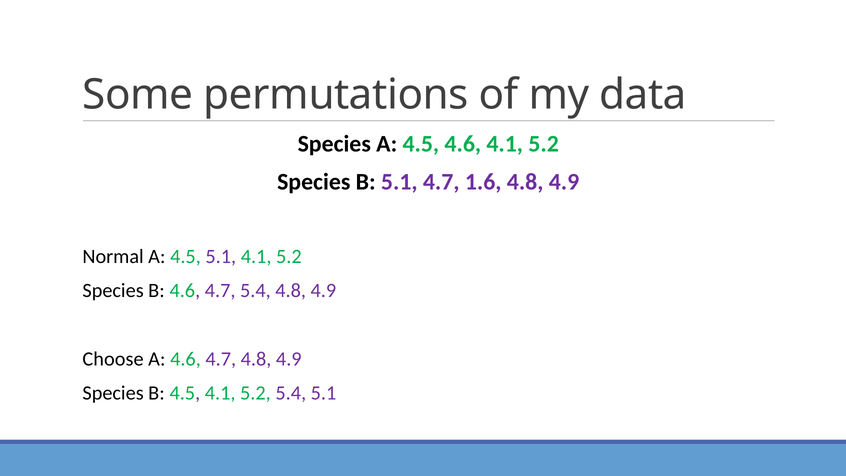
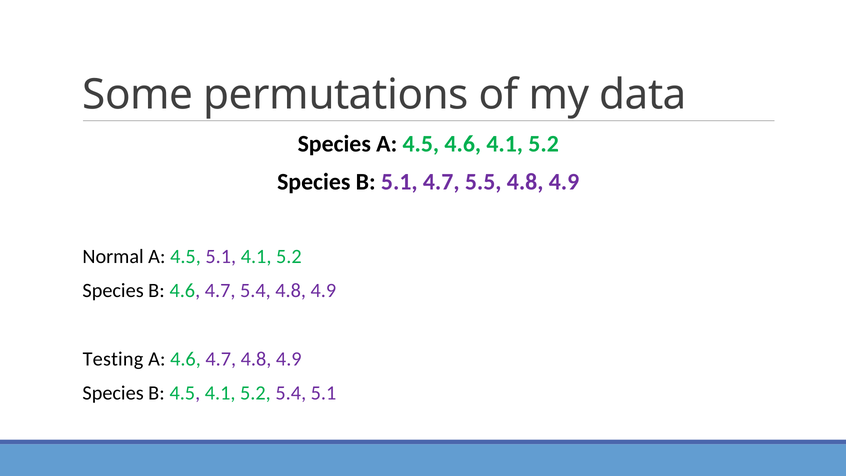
1.6: 1.6 -> 5.5
Choose: Choose -> Testing
